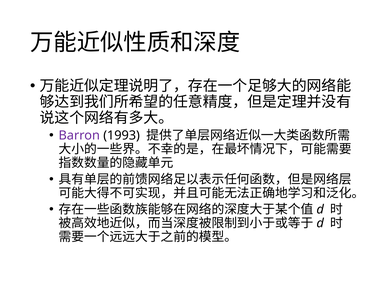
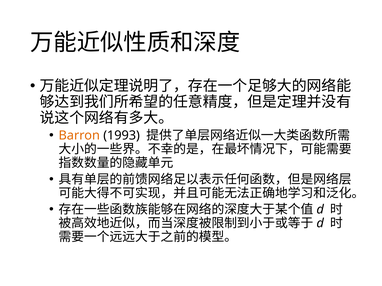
Barron colour: purple -> orange
